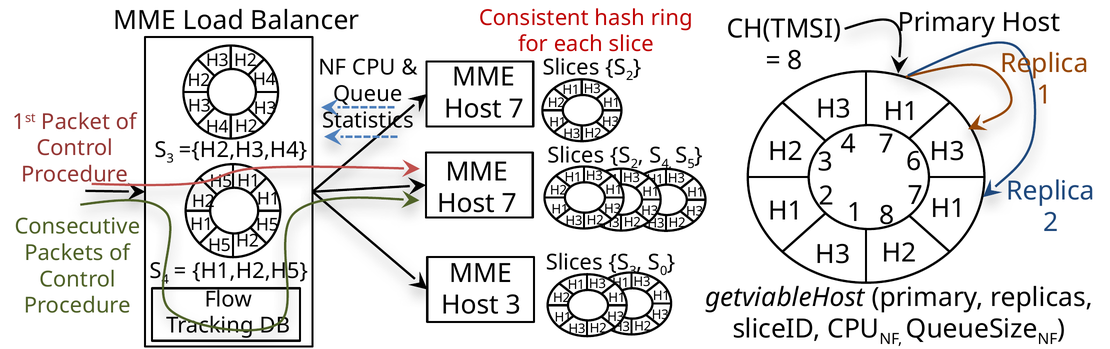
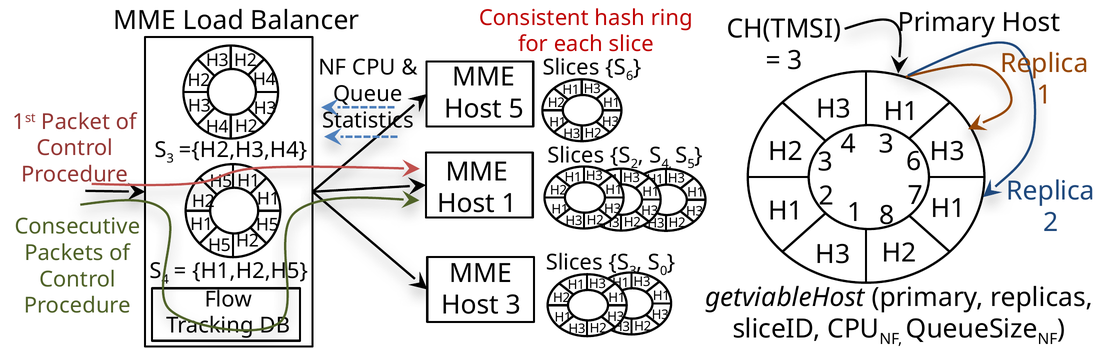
8 at (795, 61): 8 -> 3
2 at (630, 76): 2 -> 6
7 at (516, 109): 7 -> 5
4 7: 7 -> 3
7 at (509, 204): 7 -> 1
